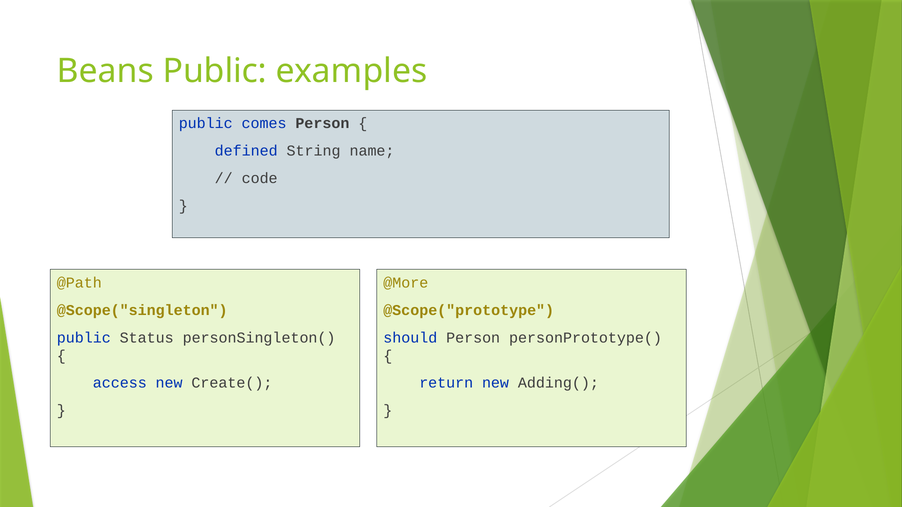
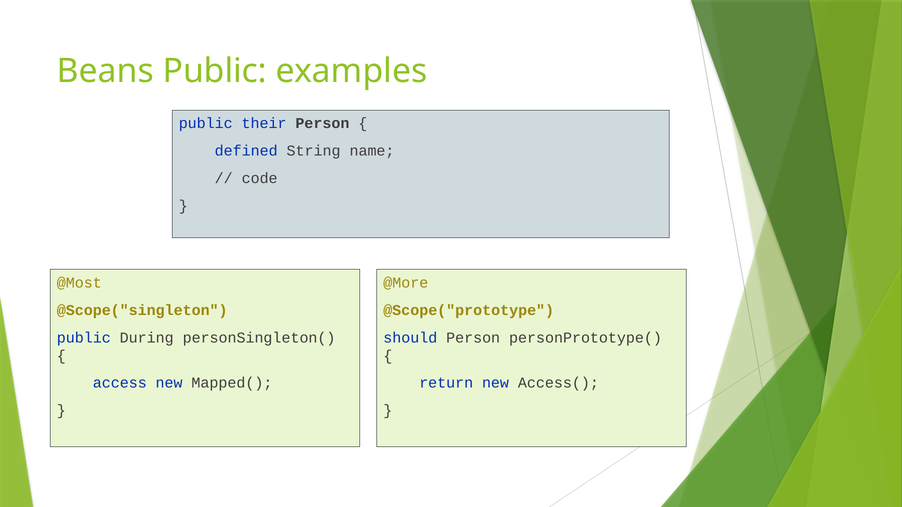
comes: comes -> their
@Path: @Path -> @Most
Status: Status -> During
Create(: Create( -> Mapped(
Adding(: Adding( -> Access(
